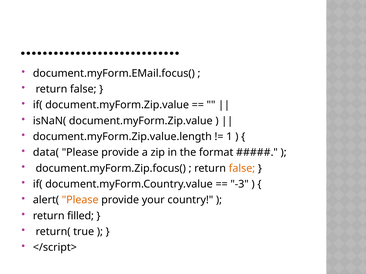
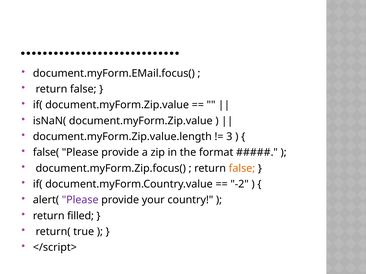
1: 1 -> 3
data(: data( -> false(
-3: -3 -> -2
Please at (80, 200) colour: orange -> purple
